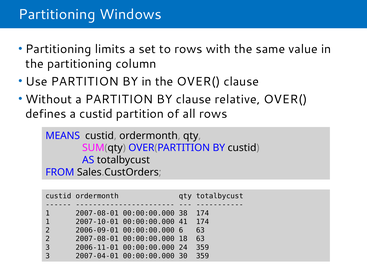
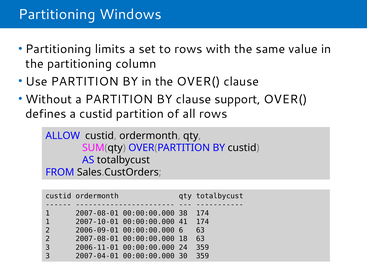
relative: relative -> support
MEANS: MEANS -> ALLOW
